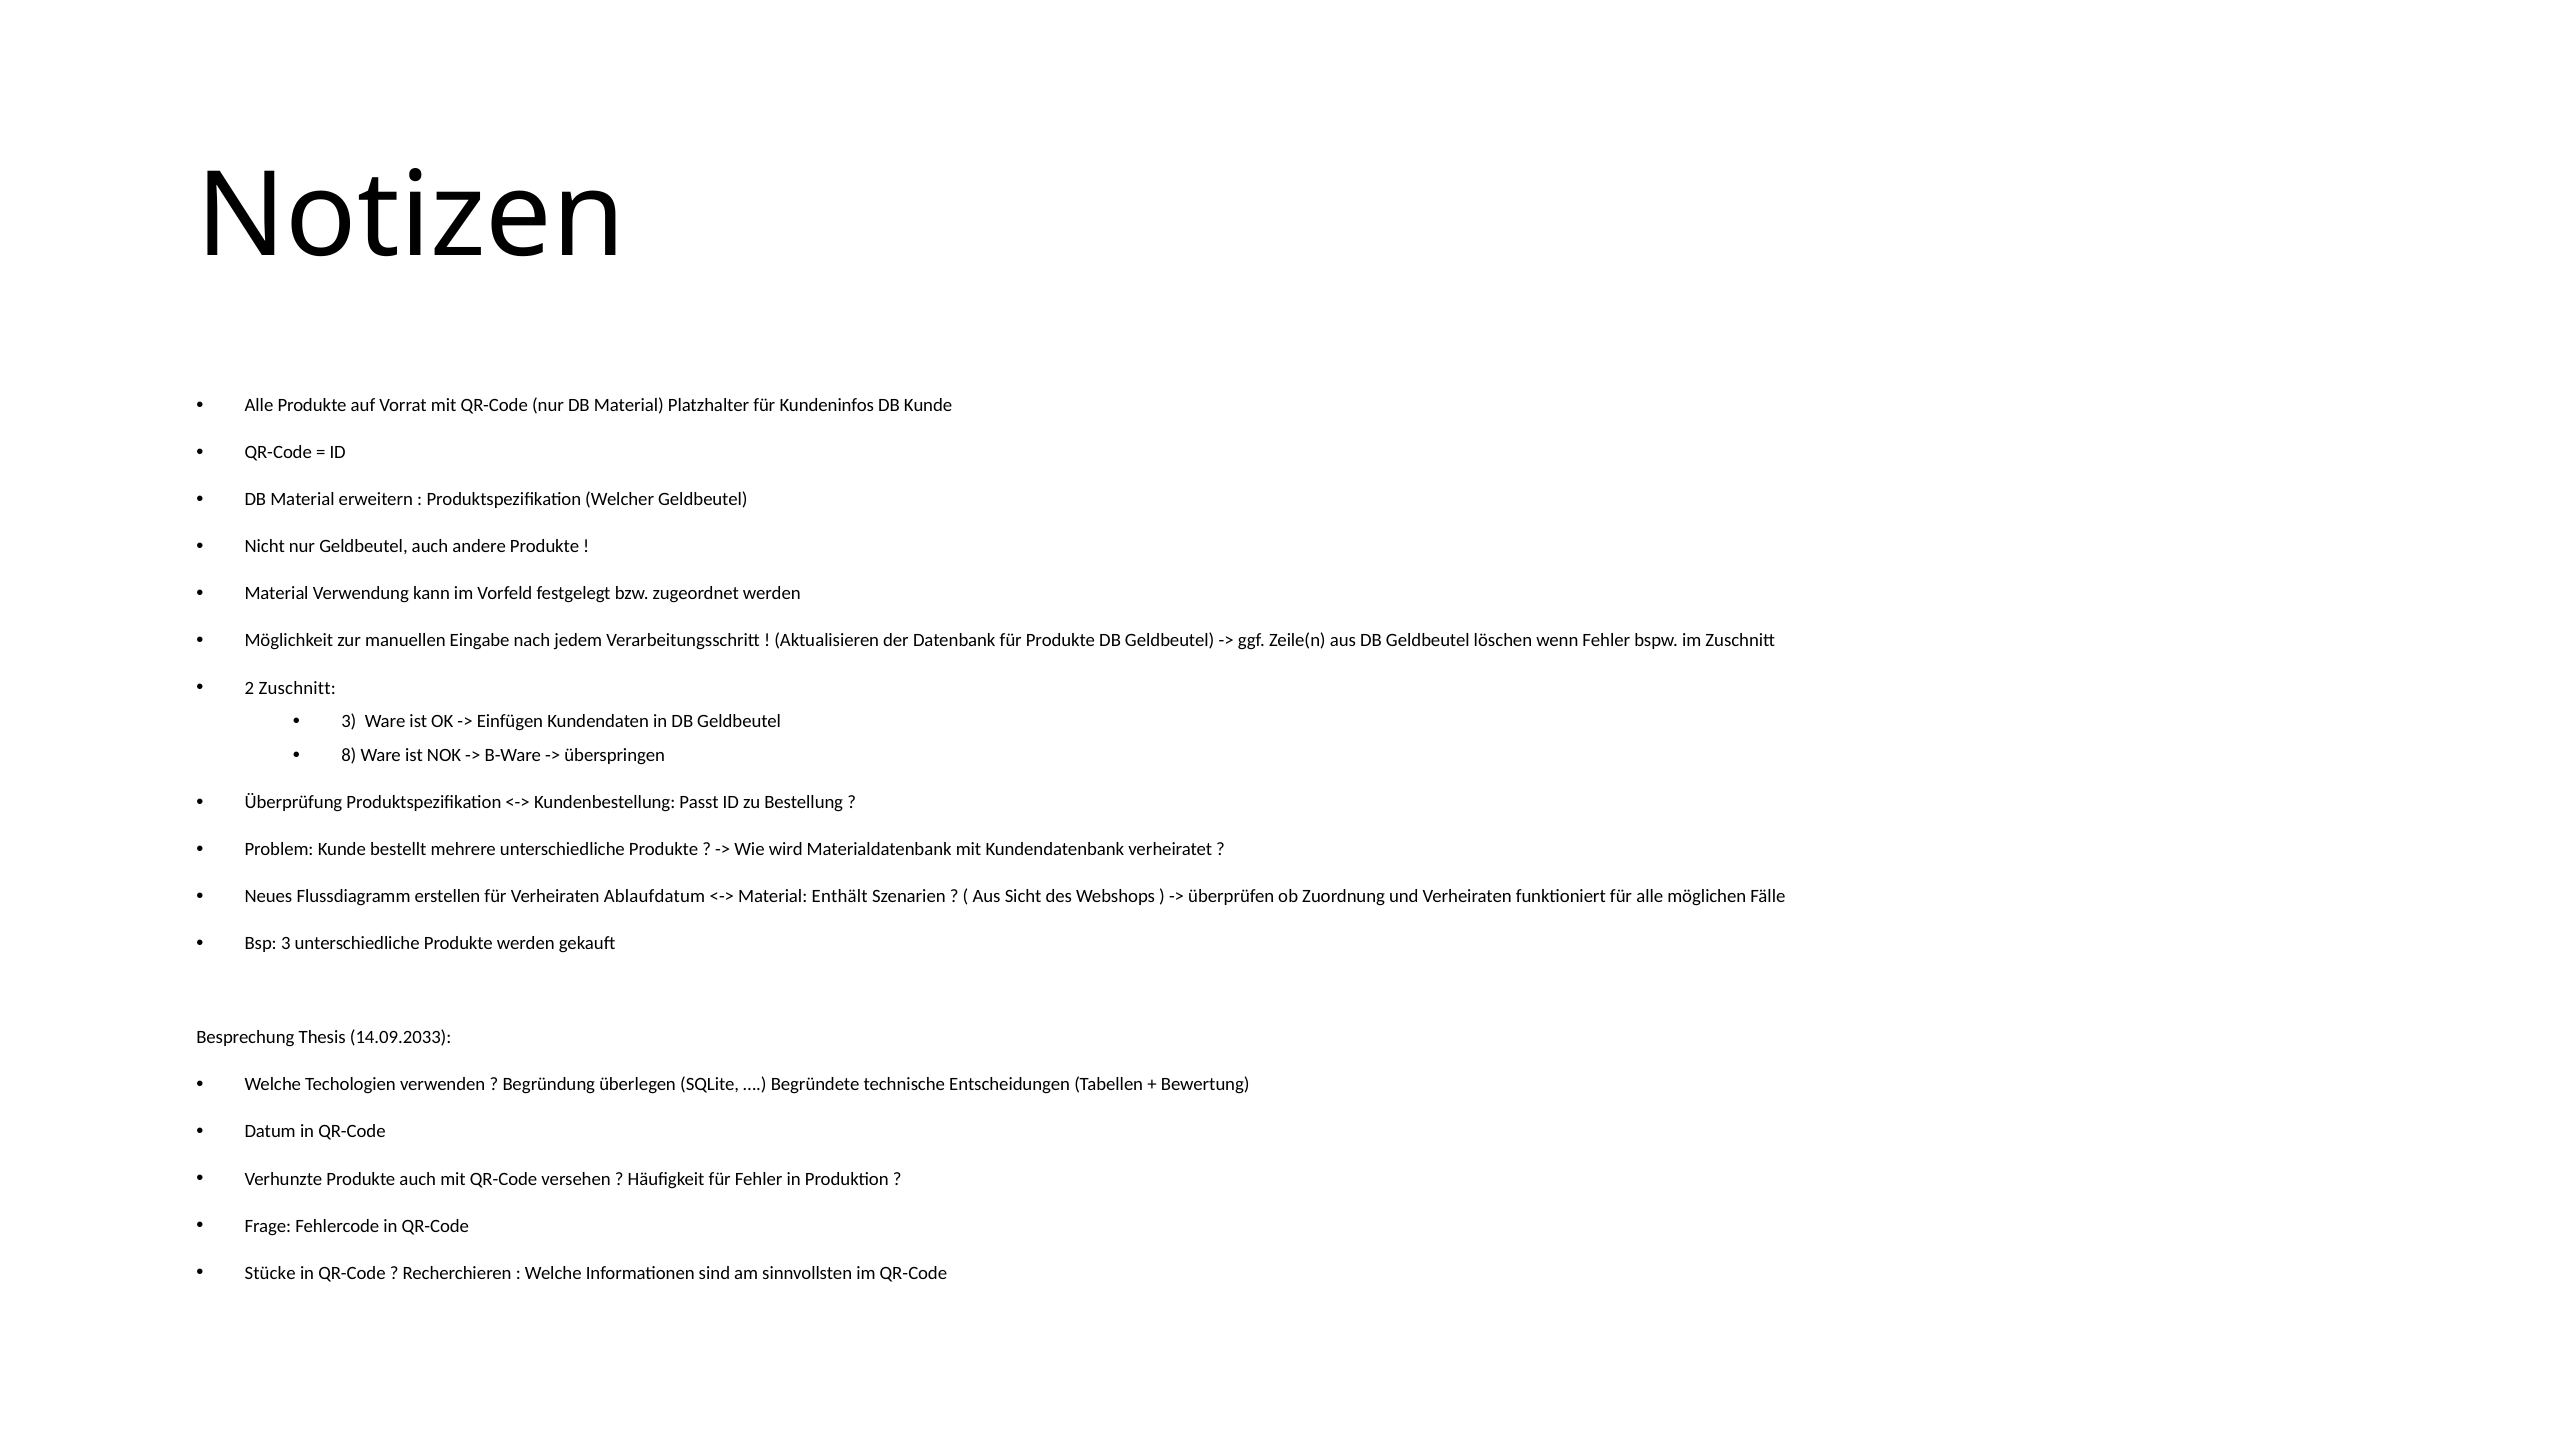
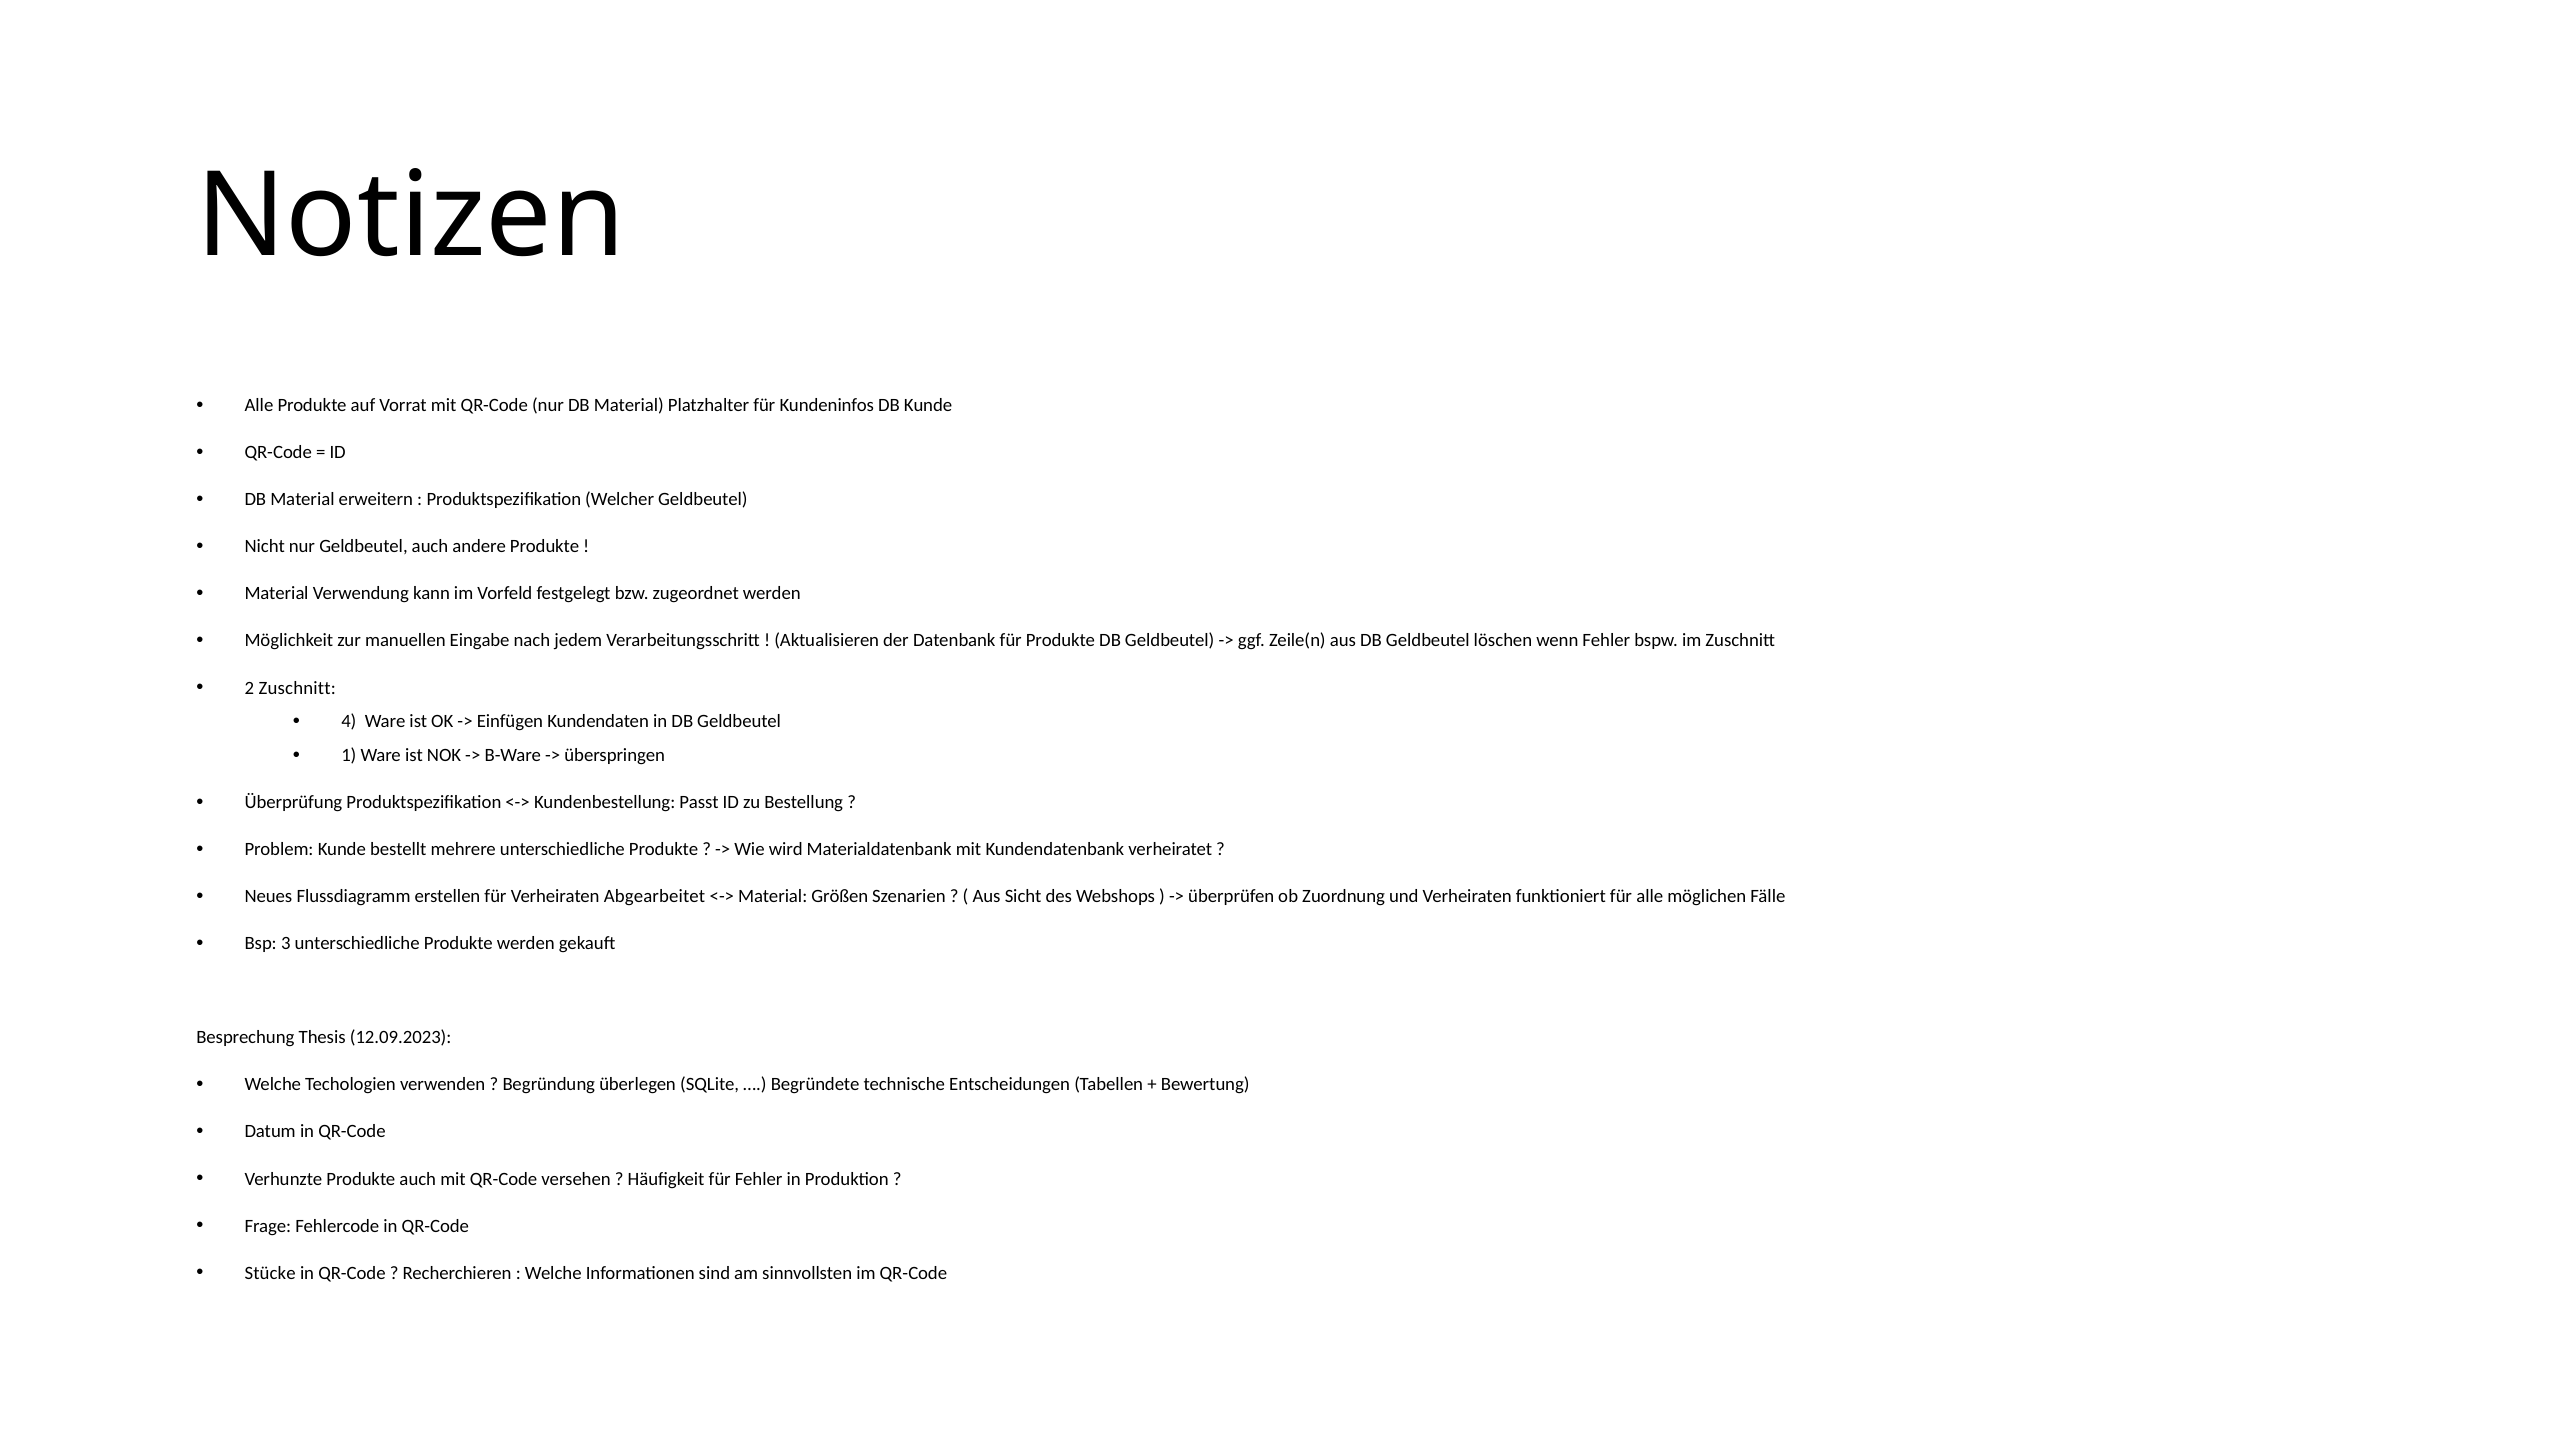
3 at (349, 721): 3 -> 4
8: 8 -> 1
Ablaufdatum: Ablaufdatum -> Abgearbeitet
Enthält: Enthält -> Größen
14.09.2033: 14.09.2033 -> 12.09.2023
